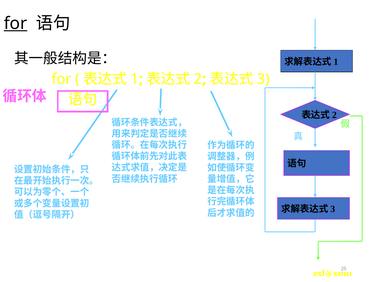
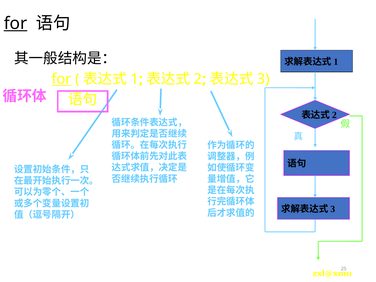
for at (62, 79) underline: none -> present
